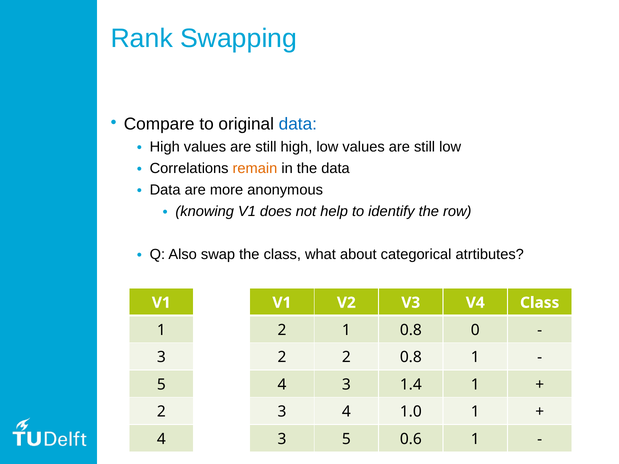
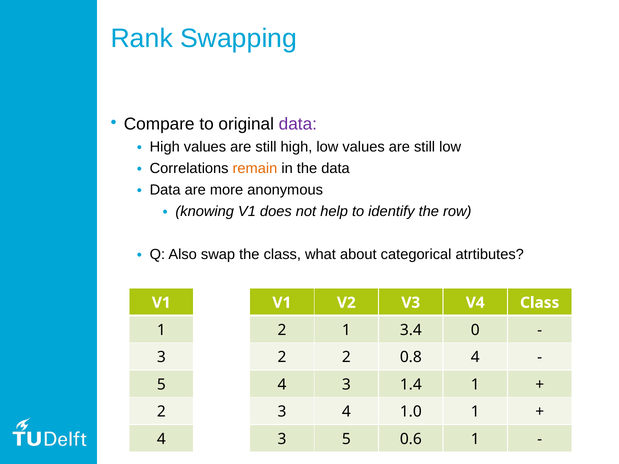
data at (298, 124) colour: blue -> purple
1 0.8: 0.8 -> 3.4
0.8 1: 1 -> 4
